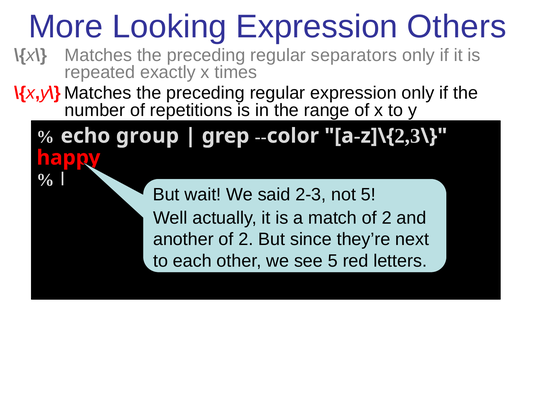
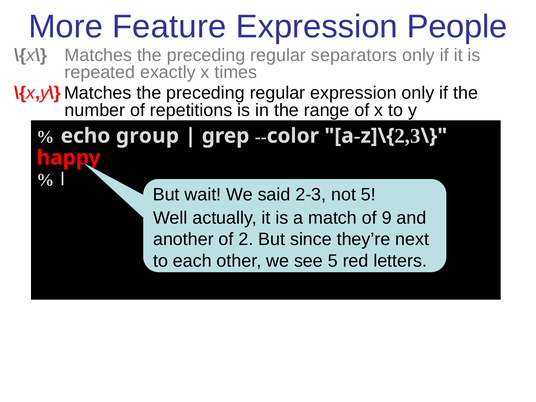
Looking: Looking -> Feature
Others: Others -> People
match of 2: 2 -> 9
